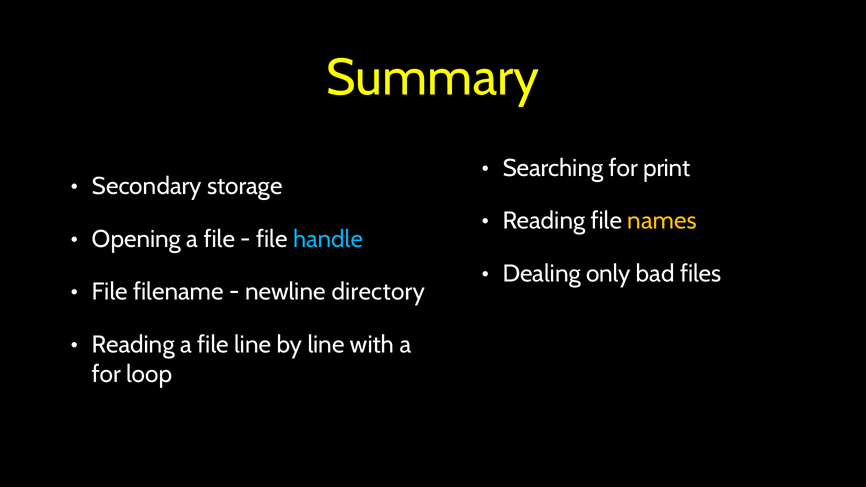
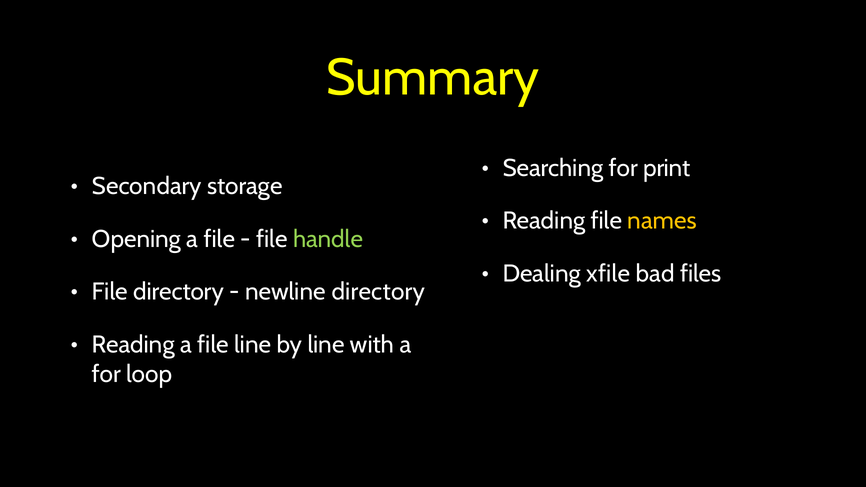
handle colour: light blue -> light green
only: only -> xfile
File filename: filename -> directory
